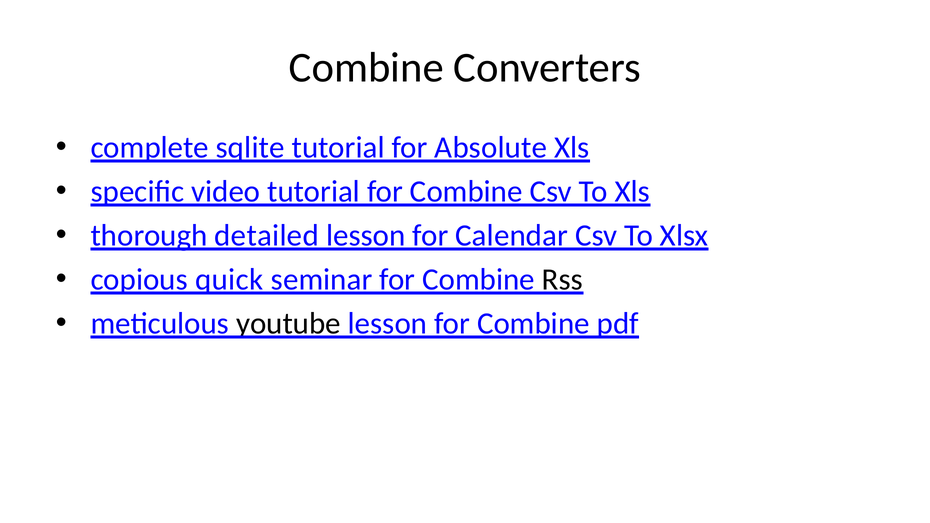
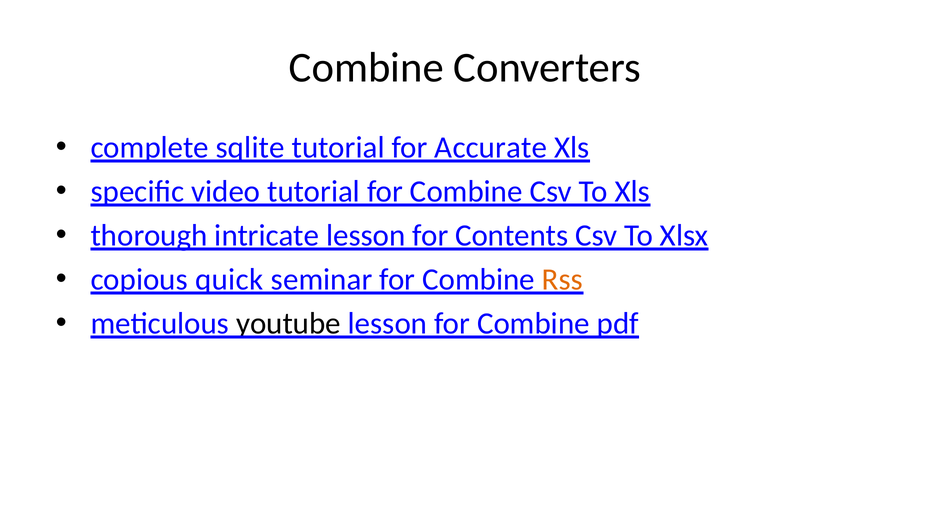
Absolute: Absolute -> Accurate
detailed: detailed -> intricate
Calendar: Calendar -> Contents
Rss colour: black -> orange
